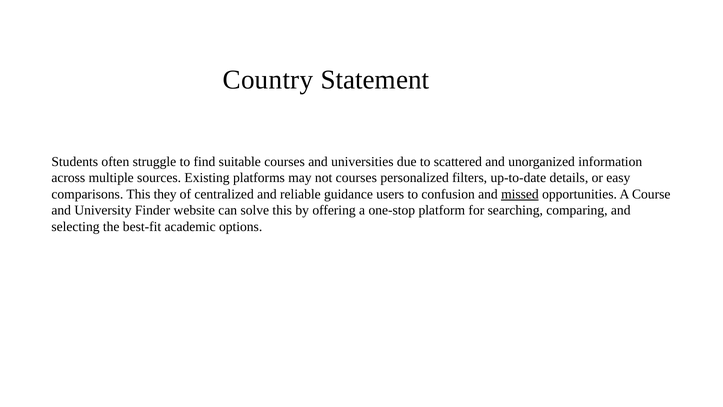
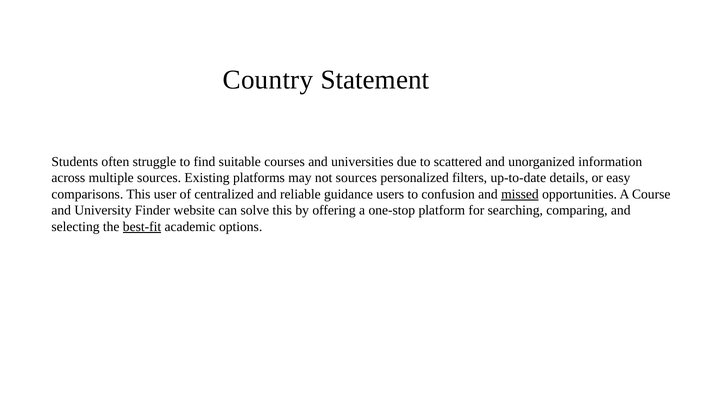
not courses: courses -> sources
they: they -> user
best-fit underline: none -> present
